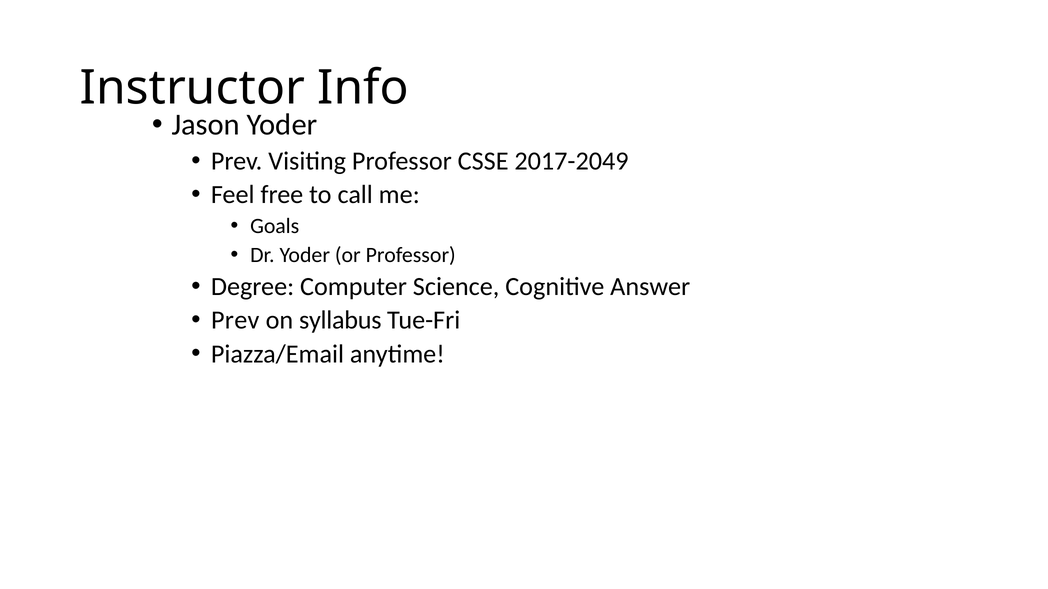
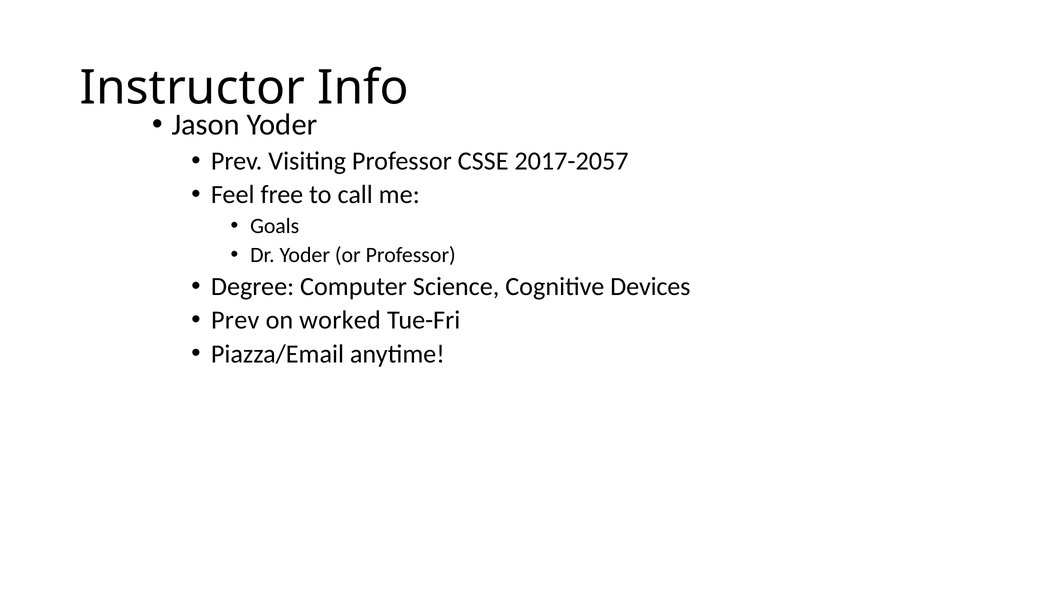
2017-2049: 2017-2049 -> 2017-2057
Answer: Answer -> Devices
syllabus: syllabus -> worked
